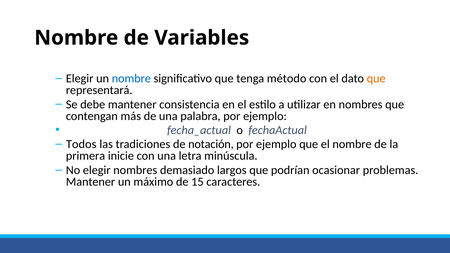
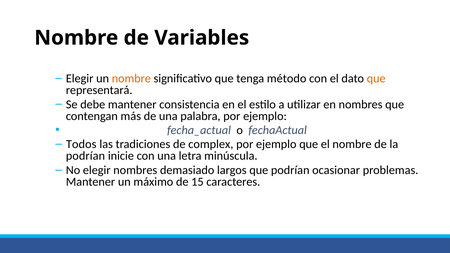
nombre at (131, 79) colour: blue -> orange
notación: notación -> complex
primera at (86, 156): primera -> podrían
